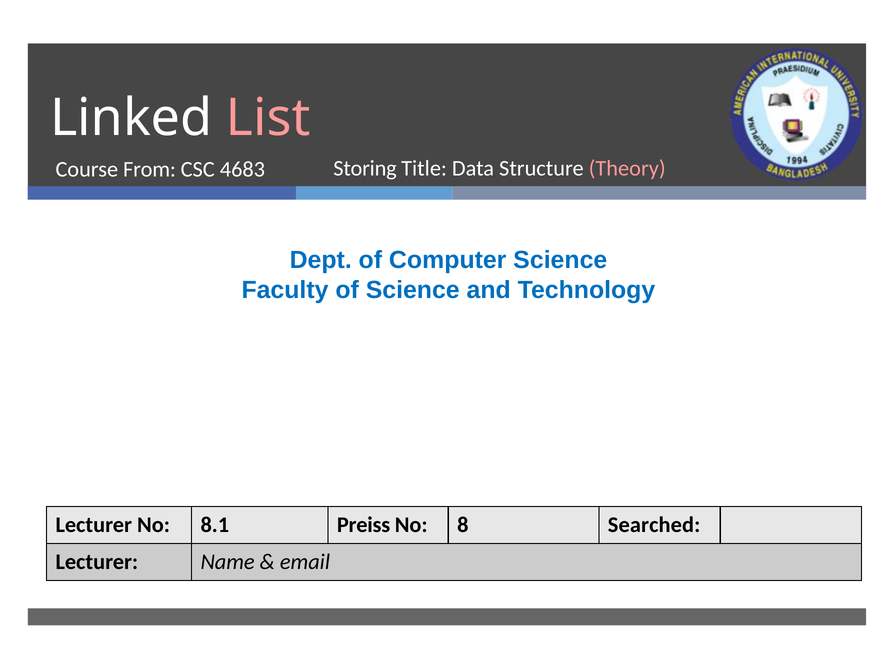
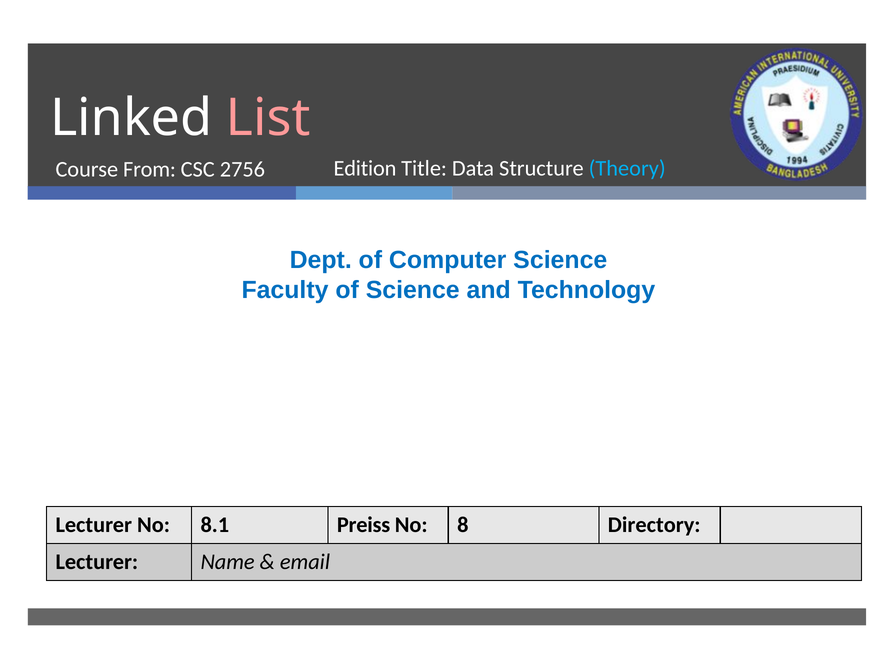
Storing: Storing -> Edition
Theory colour: pink -> light blue
4683: 4683 -> 2756
Searched: Searched -> Directory
